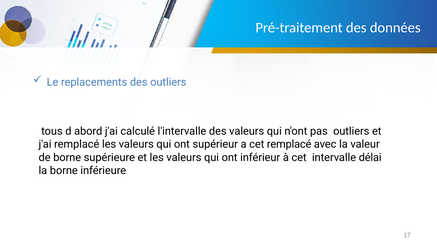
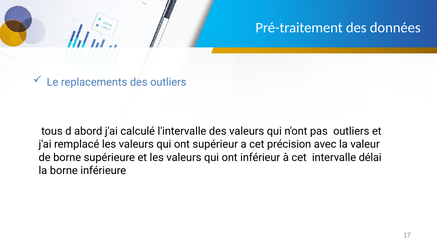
cet remplacé: remplacé -> précision
